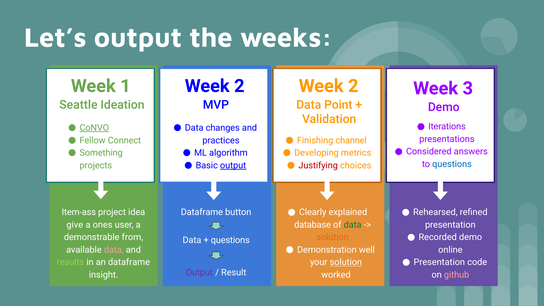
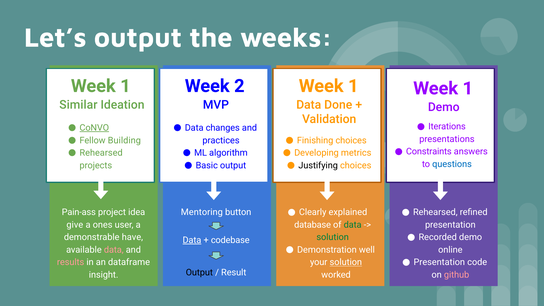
2 at (353, 86): 2 -> 1
3 at (468, 88): 3 -> 1
Point: Point -> Done
Seattle: Seattle -> Similar
Connect: Connect -> Building
Finishing channel: channel -> choices
Considered: Considered -> Constraints
Something at (101, 153): Something -> Rehearsed
output at (233, 165) underline: present -> none
Justifying colour: red -> black
Item-ass: Item-ass -> Pain-ass
Dataframe at (202, 212): Dataframe -> Mentoring
from: from -> have
solution at (333, 237) colour: orange -> green
Data at (192, 240) underline: none -> present
questions at (230, 240): questions -> codebase
results colour: light green -> pink
Output at (199, 272) colour: purple -> black
